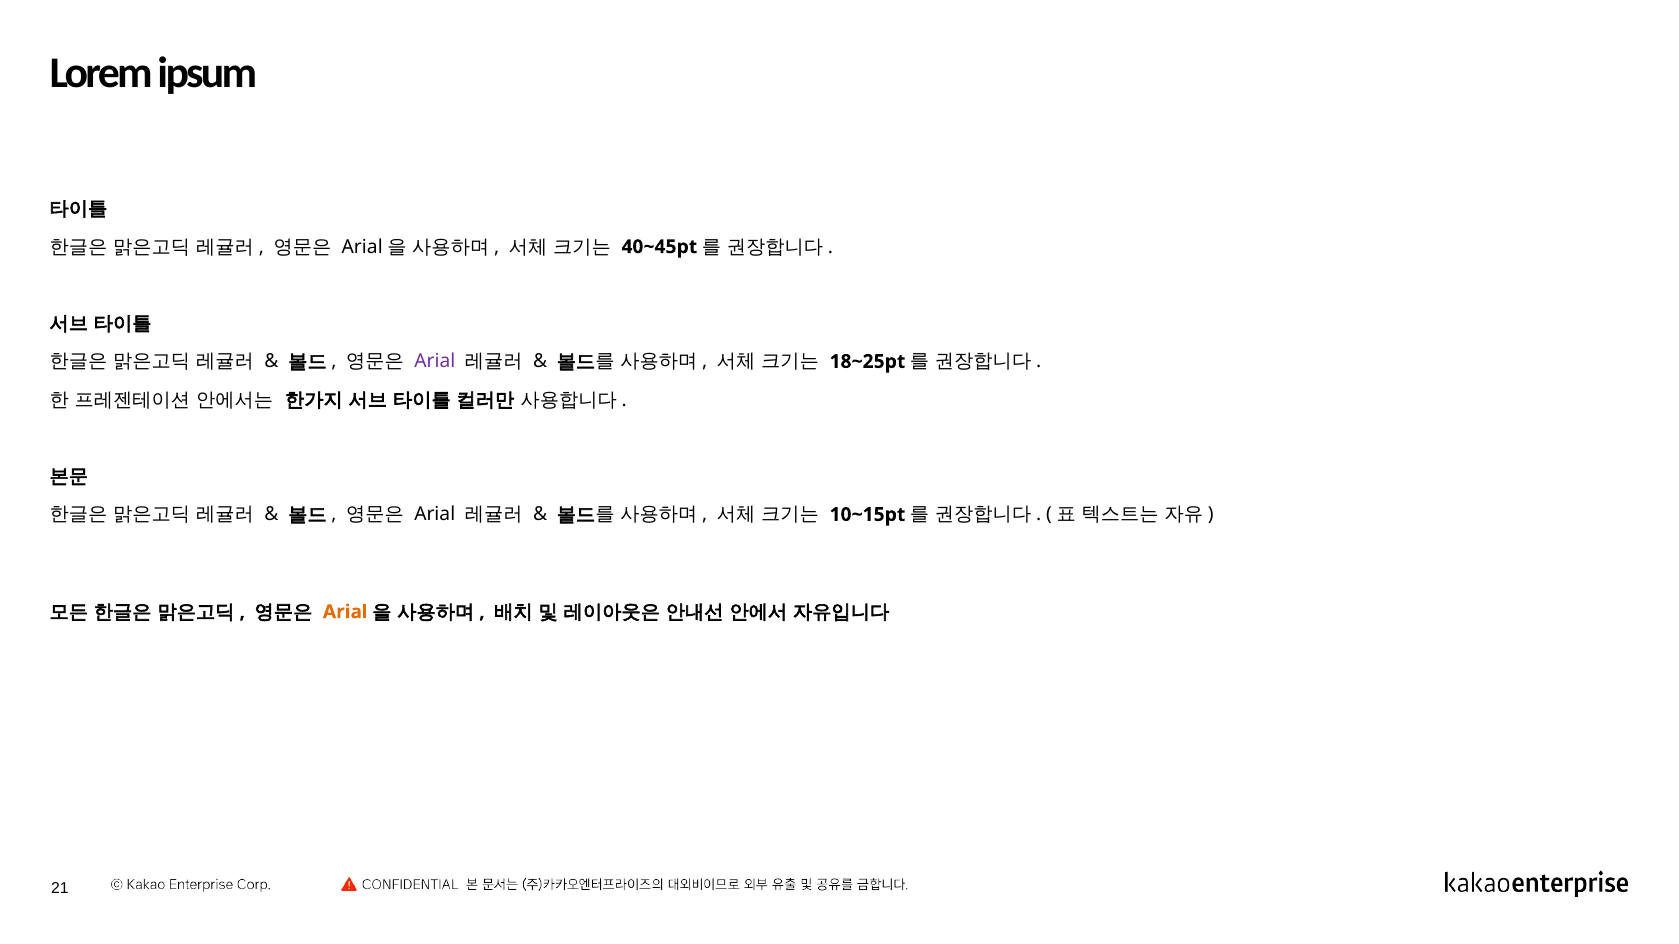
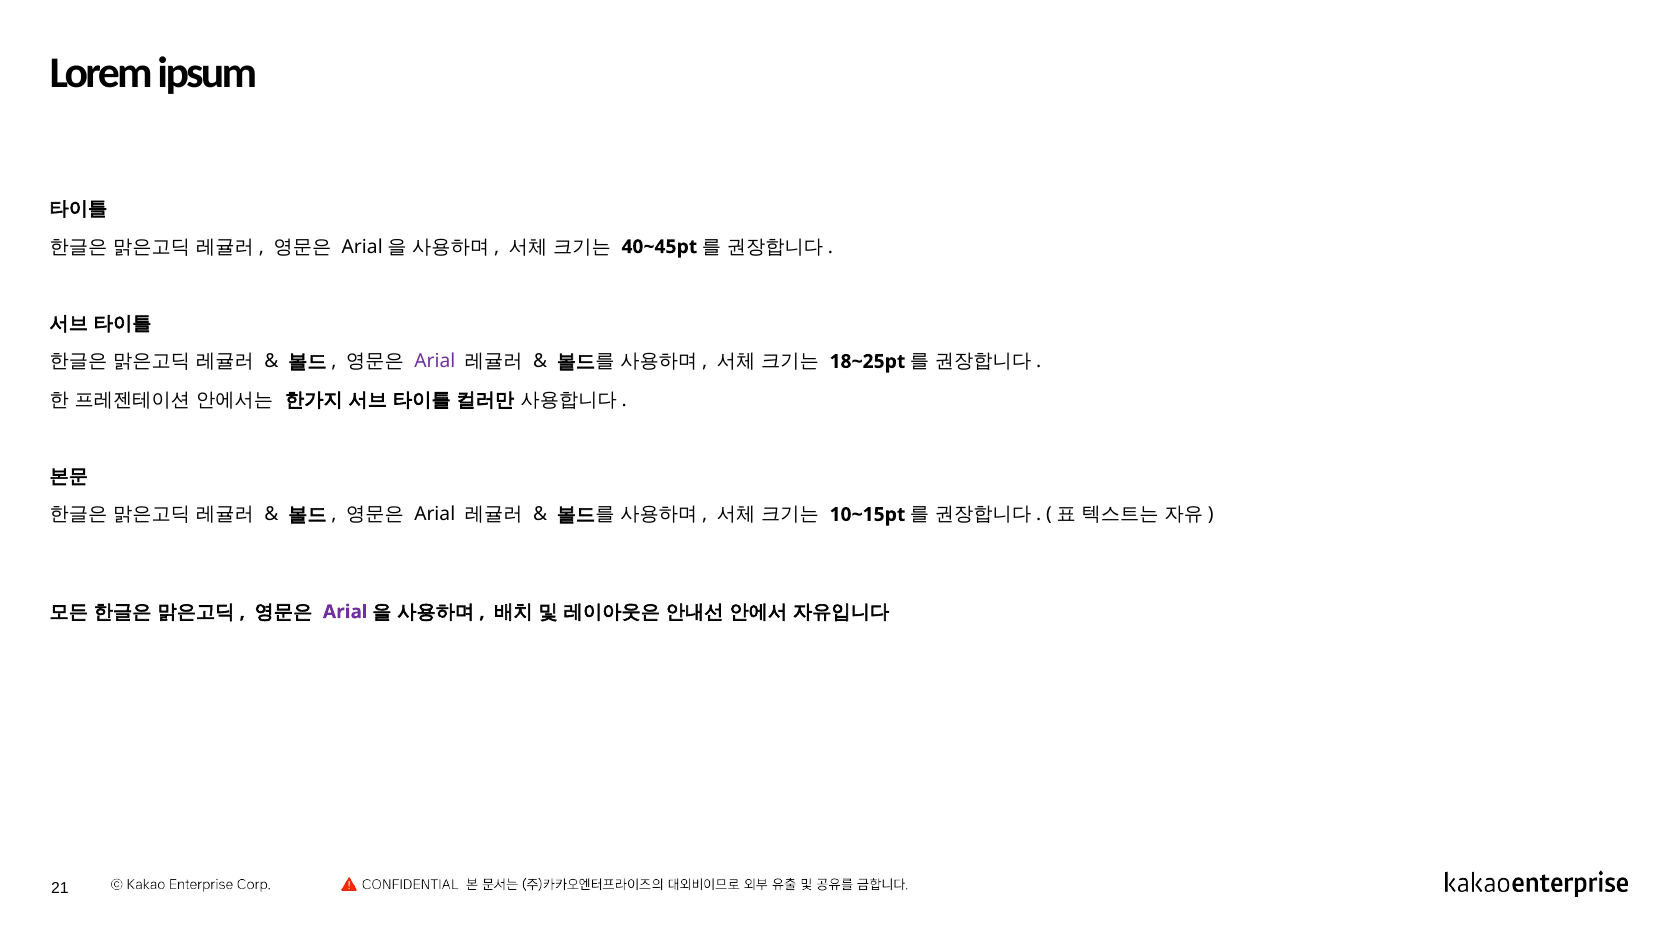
Arial at (345, 612) colour: orange -> purple
